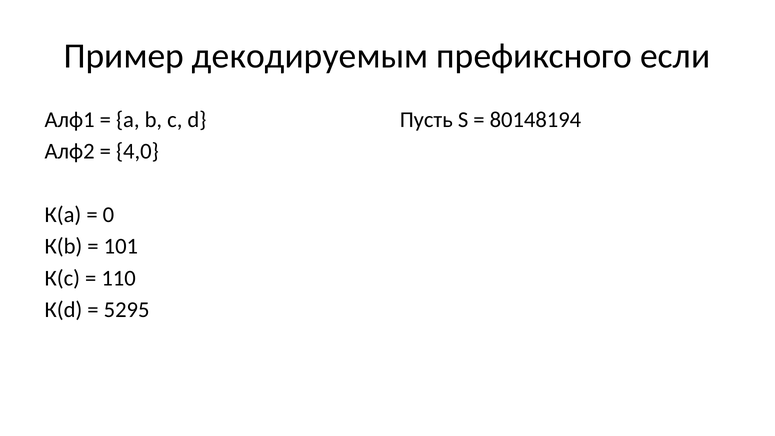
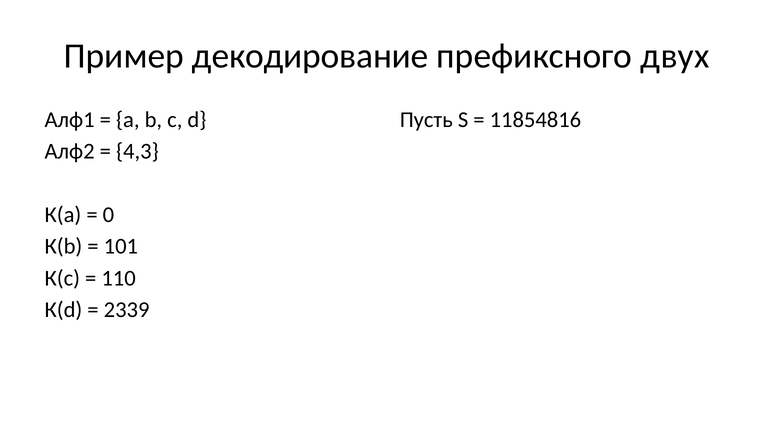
декодируемым: декодируемым -> декодирование
если: если -> двух
80148194: 80148194 -> 11854816
4,0: 4,0 -> 4,3
5295: 5295 -> 2339
